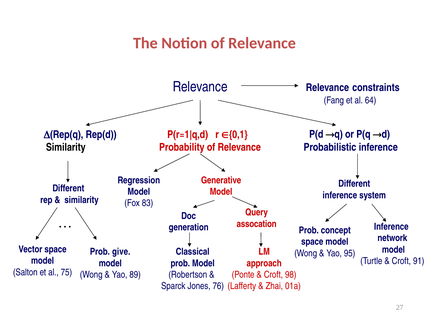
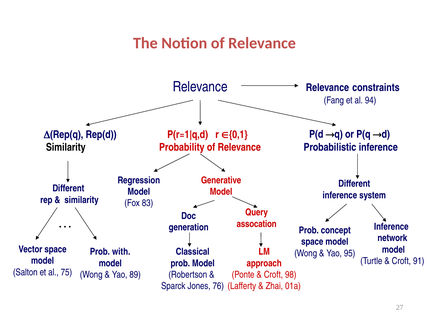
64: 64 -> 94
give: give -> with
